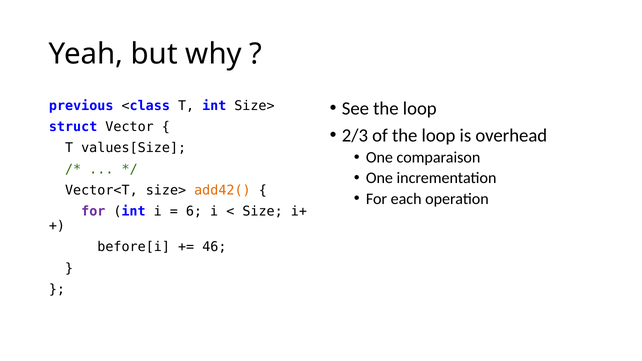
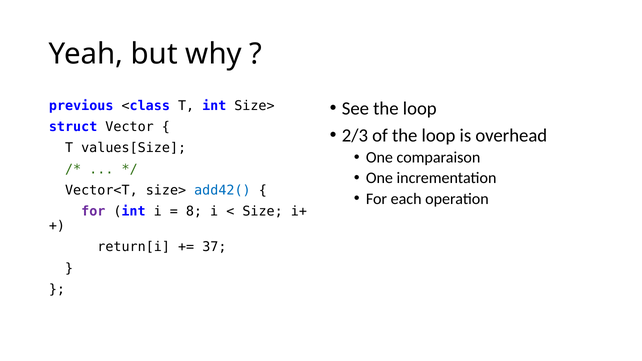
add42( colour: orange -> blue
6: 6 -> 8
before[i: before[i -> return[i
46: 46 -> 37
